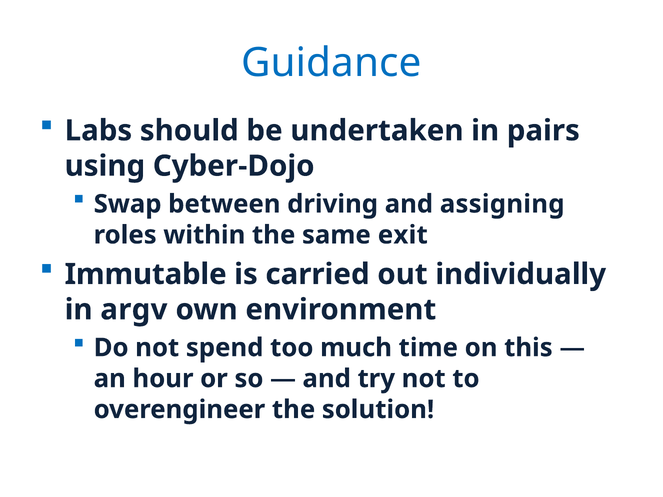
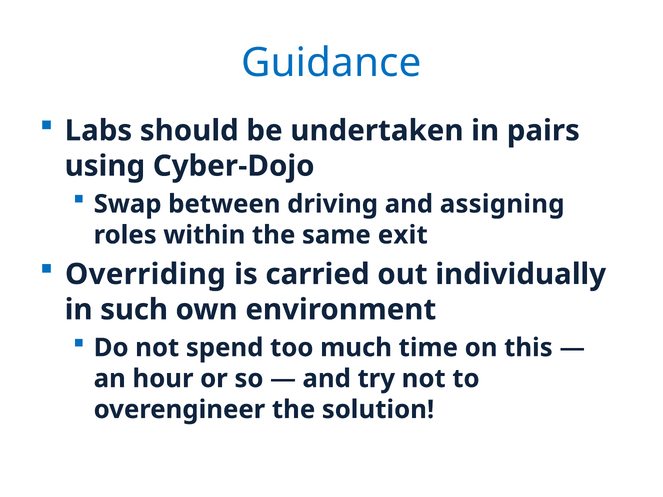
Immutable: Immutable -> Overriding
argv: argv -> such
